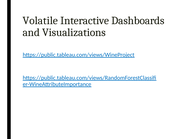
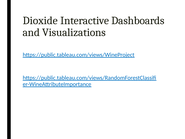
Volatile: Volatile -> Dioxide
